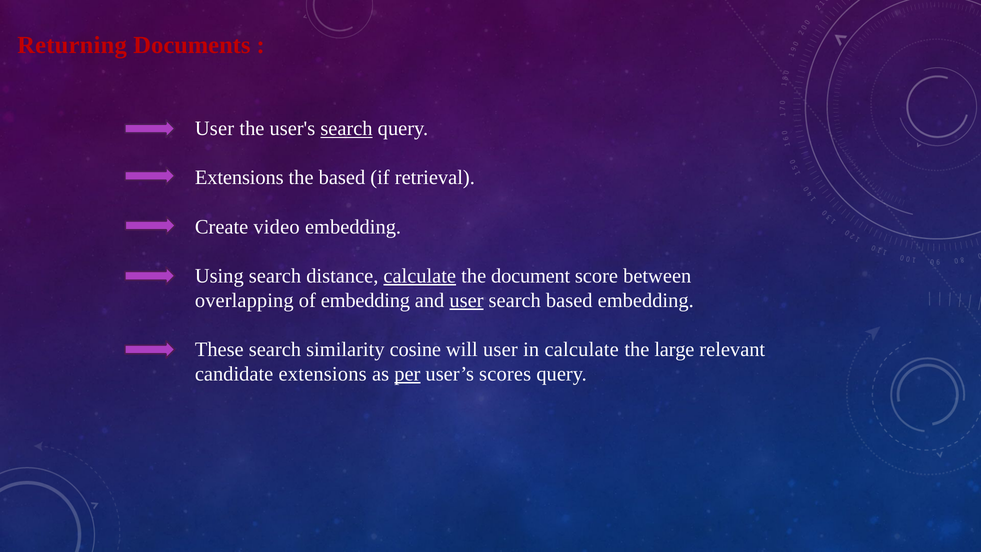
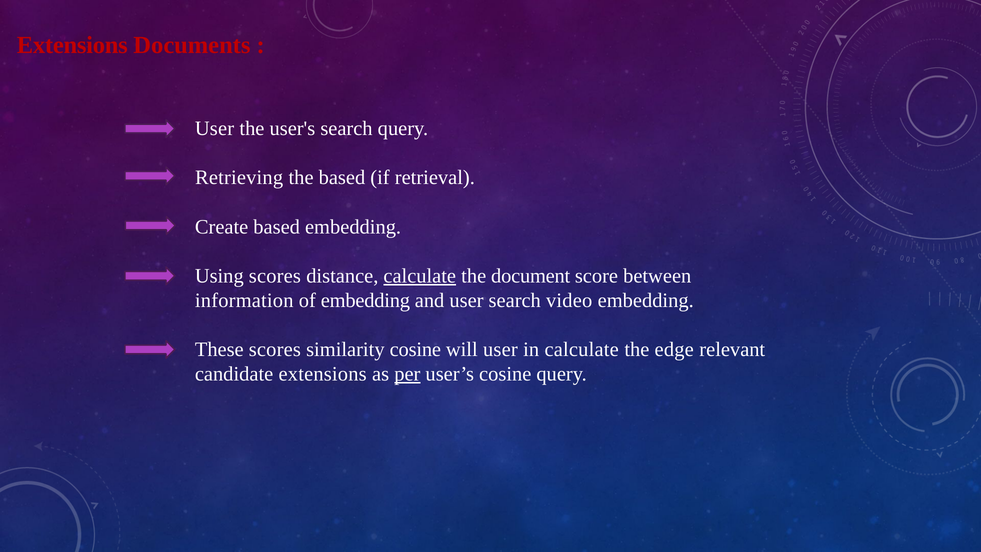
Returning at (72, 45): Returning -> Extensions
search at (346, 129) underline: present -> none
Extensions at (239, 178): Extensions -> Retrieving
Create video: video -> based
Using search: search -> scores
overlapping: overlapping -> information
user at (466, 300) underline: present -> none
search based: based -> video
These search: search -> scores
large: large -> edge
user’s scores: scores -> cosine
